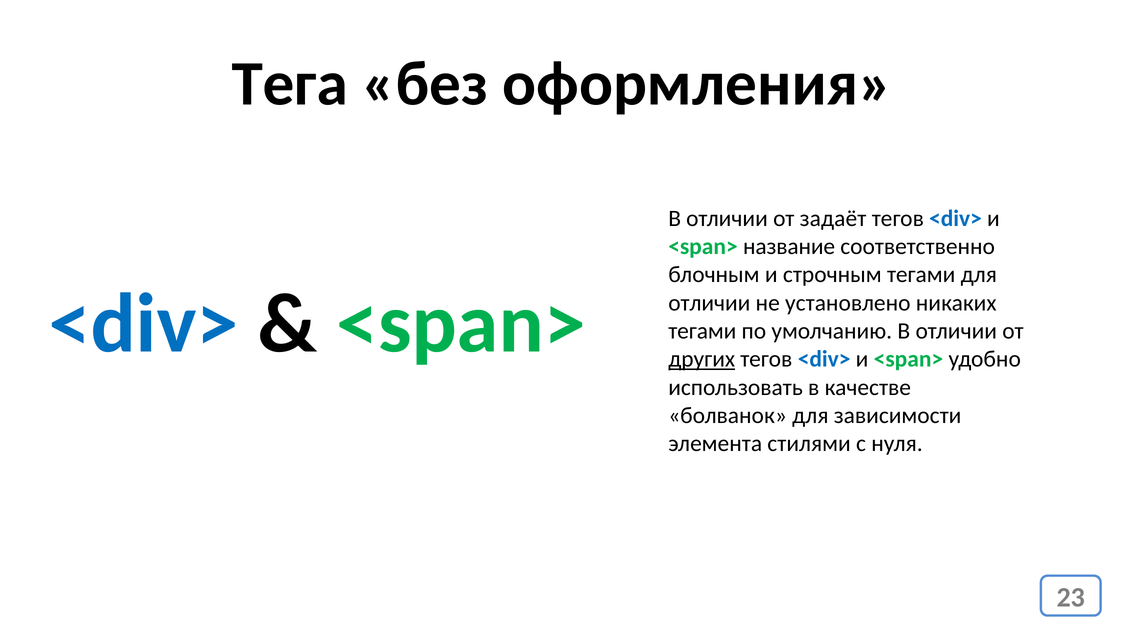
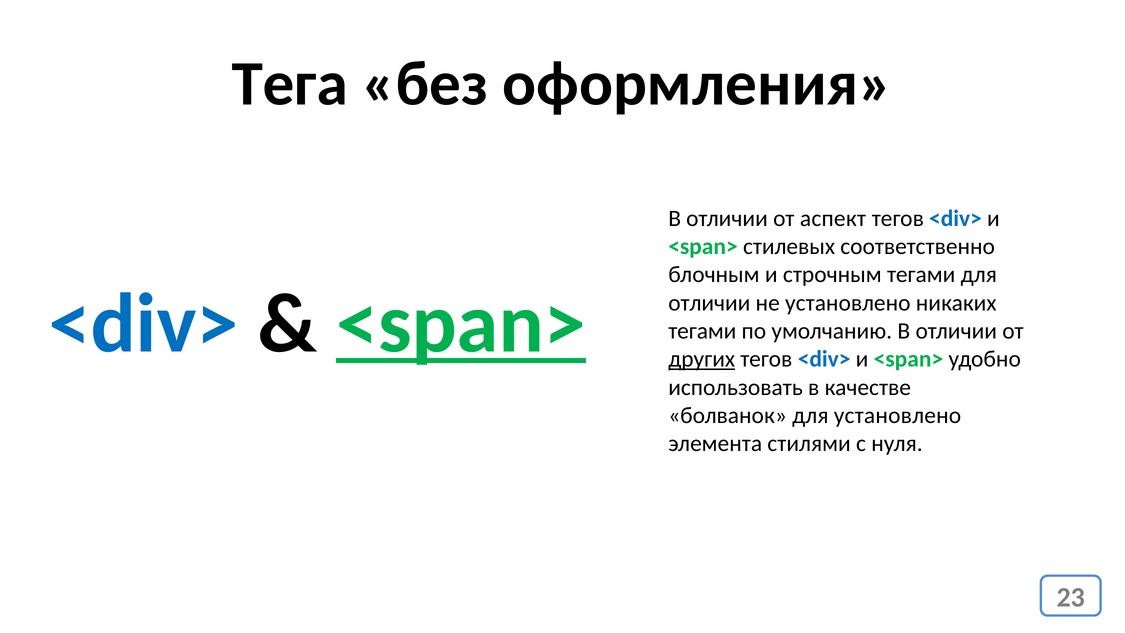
задаёт: задаёт -> аспект
название: название -> стилевых
<span> at (461, 324) underline: none -> present
для зависимости: зависимости -> установлено
